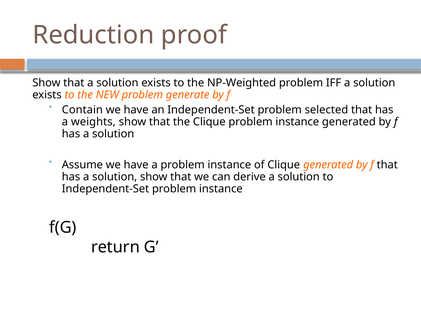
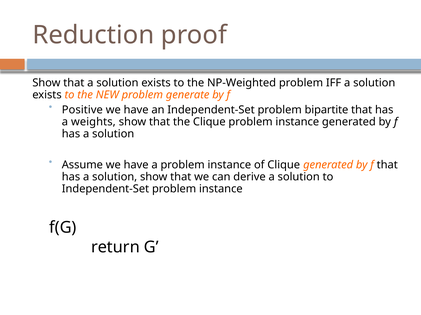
Contain: Contain -> Positive
selected: selected -> bipartite
